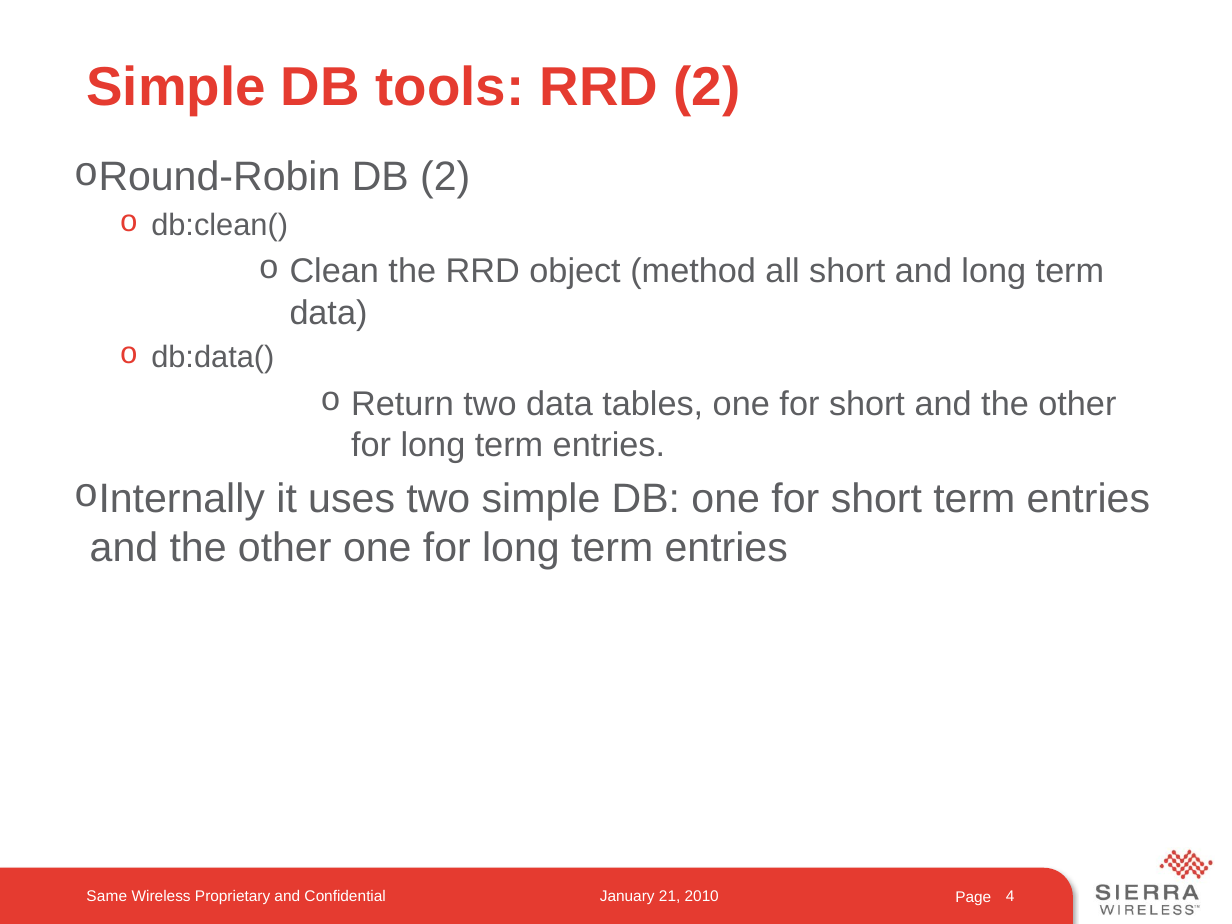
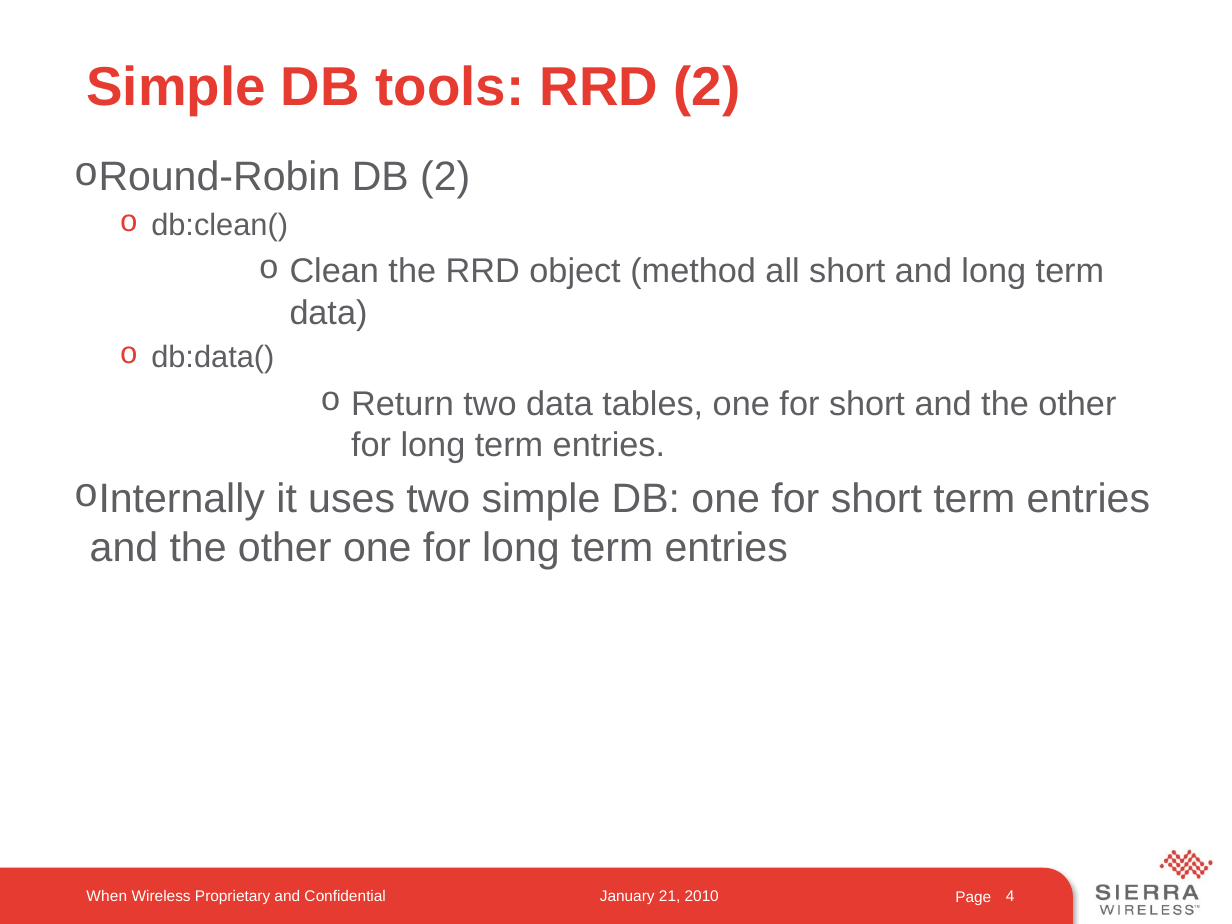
Same: Same -> When
